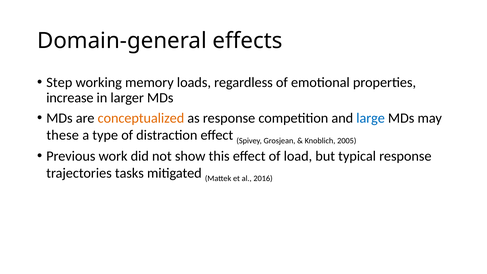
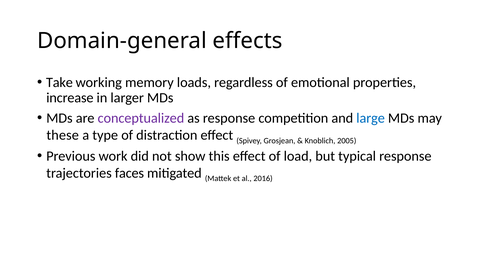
Step: Step -> Take
conceptualized colour: orange -> purple
tasks: tasks -> faces
